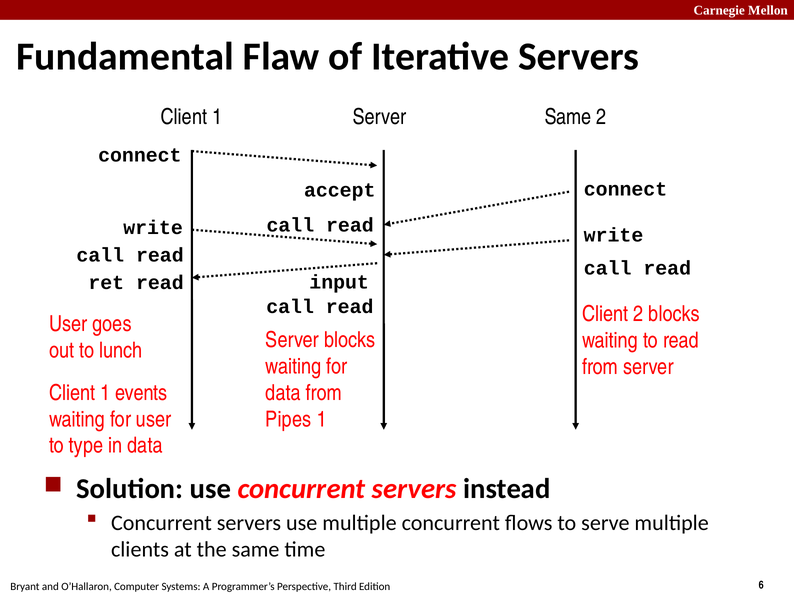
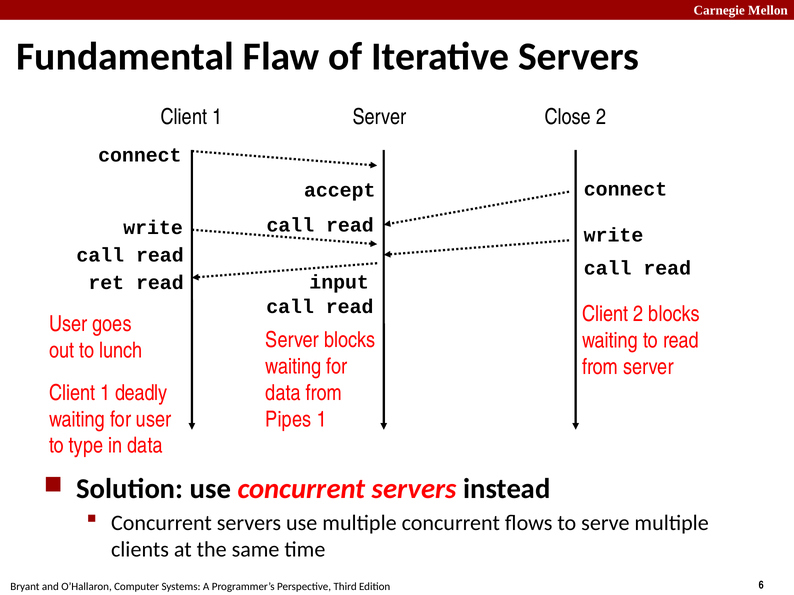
Server Same: Same -> Close
events: events -> deadly
